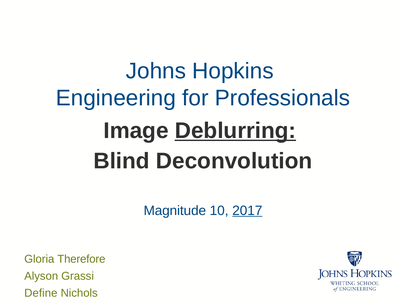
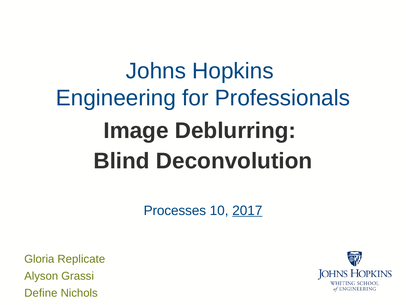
Deblurring underline: present -> none
Magnitude: Magnitude -> Processes
Therefore: Therefore -> Replicate
